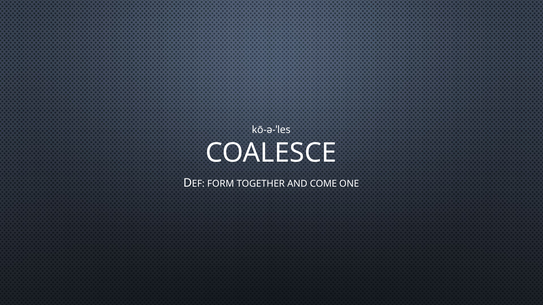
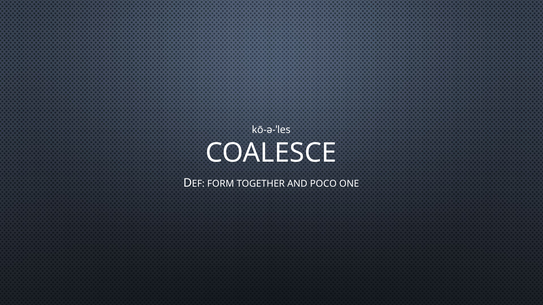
COME: COME -> POCO
